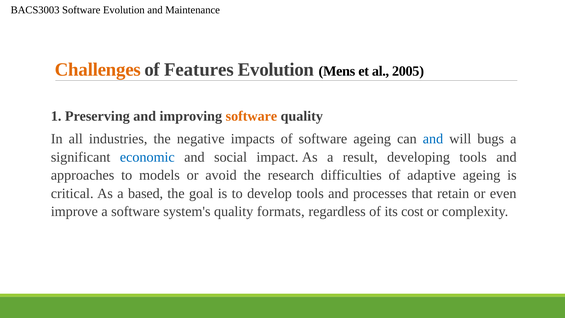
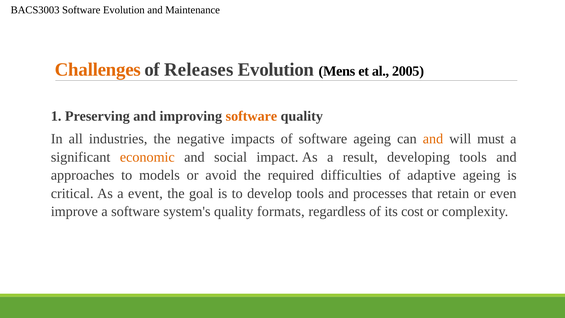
Features: Features -> Releases
and at (433, 139) colour: blue -> orange
bugs: bugs -> must
economic colour: blue -> orange
research: research -> required
based: based -> event
